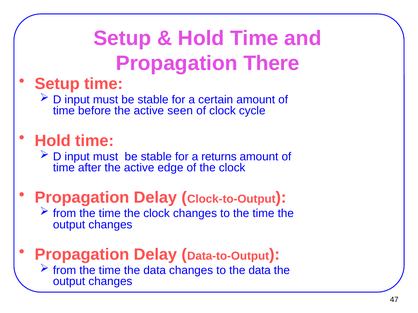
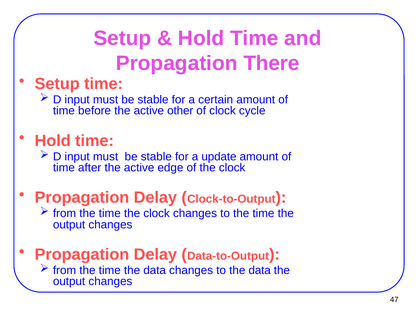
seen: seen -> other
returns: returns -> update
